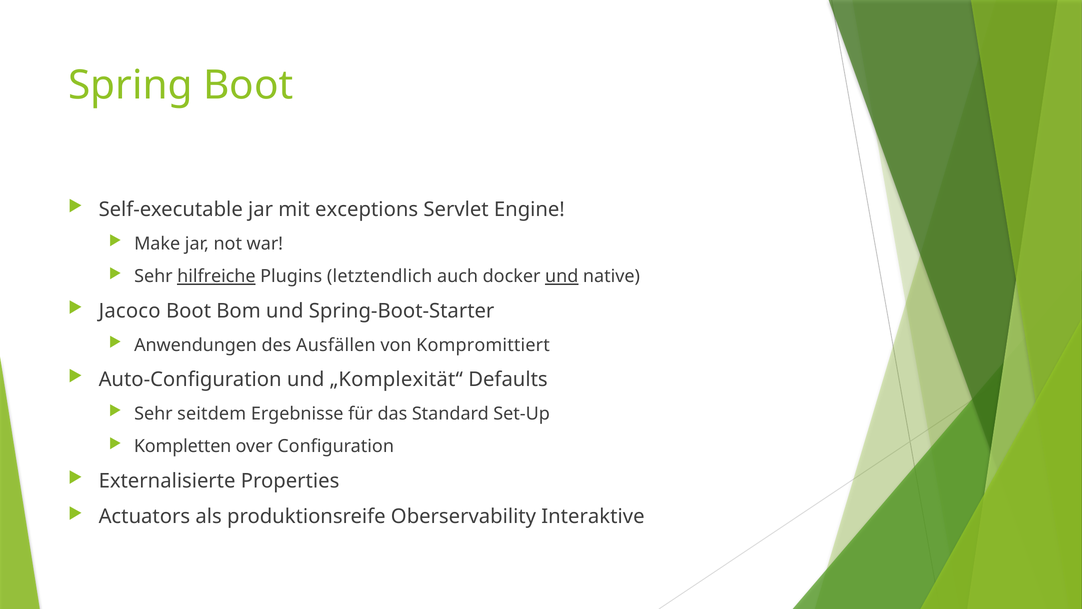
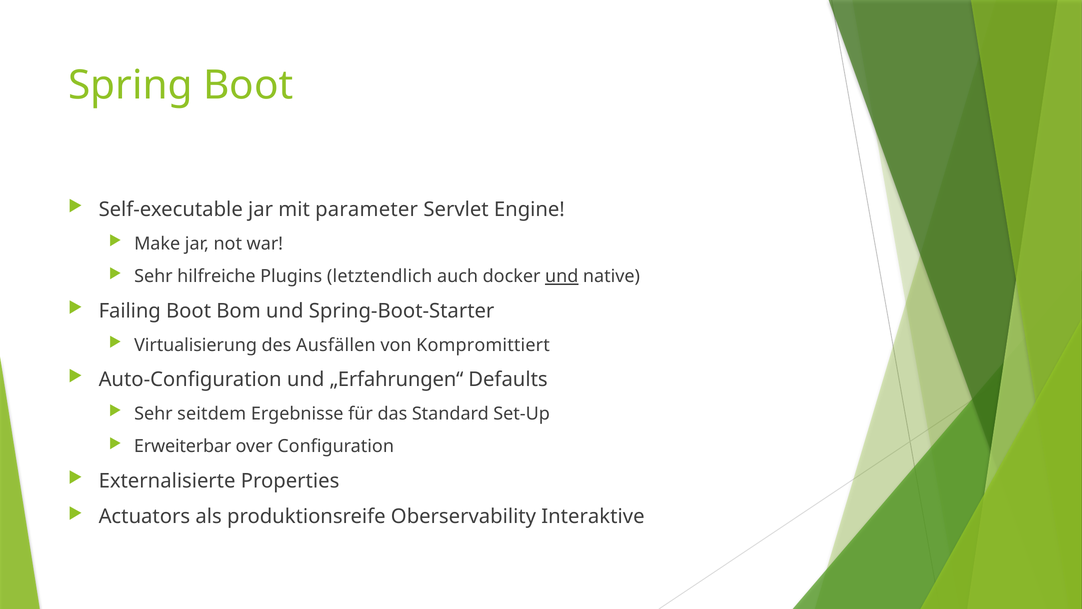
exceptions: exceptions -> parameter
hilfreiche underline: present -> none
Jacoco: Jacoco -> Failing
Anwendungen: Anwendungen -> Virtualisierung
„Komplexität“: „Komplexität“ -> „Erfahrungen“
Kompletten: Kompletten -> Erweiterbar
